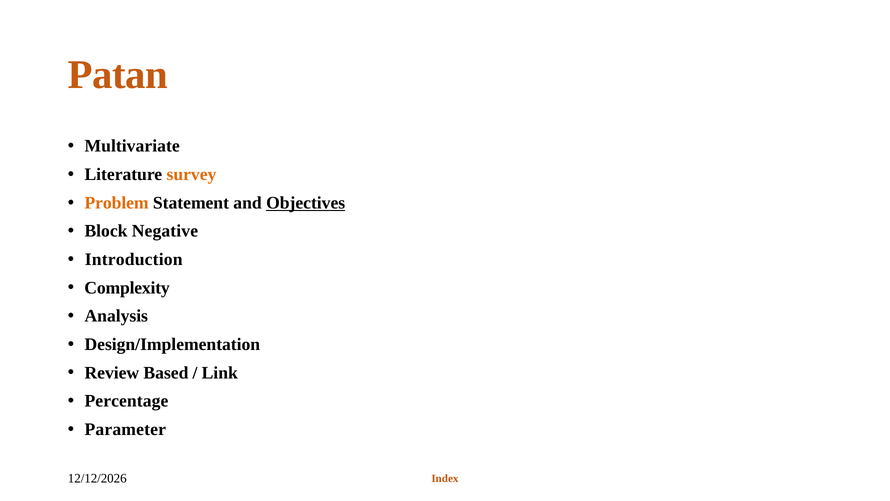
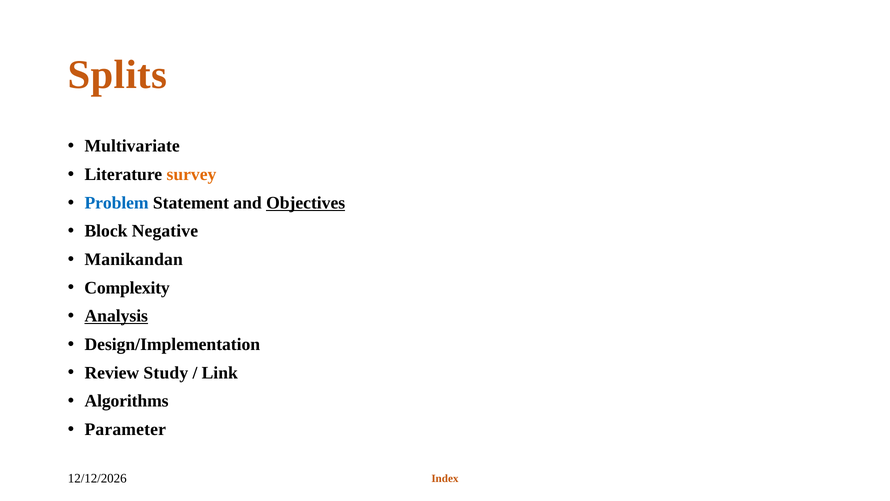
Patan: Patan -> Splits
Problem colour: orange -> blue
Introduction: Introduction -> Manikandan
Analysis underline: none -> present
Based: Based -> Study
Percentage: Percentage -> Algorithms
